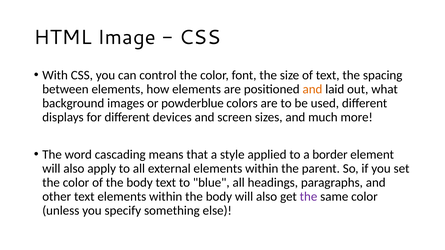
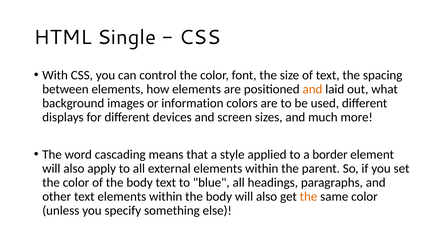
Image: Image -> Single
powderblue: powderblue -> information
the at (309, 197) colour: purple -> orange
